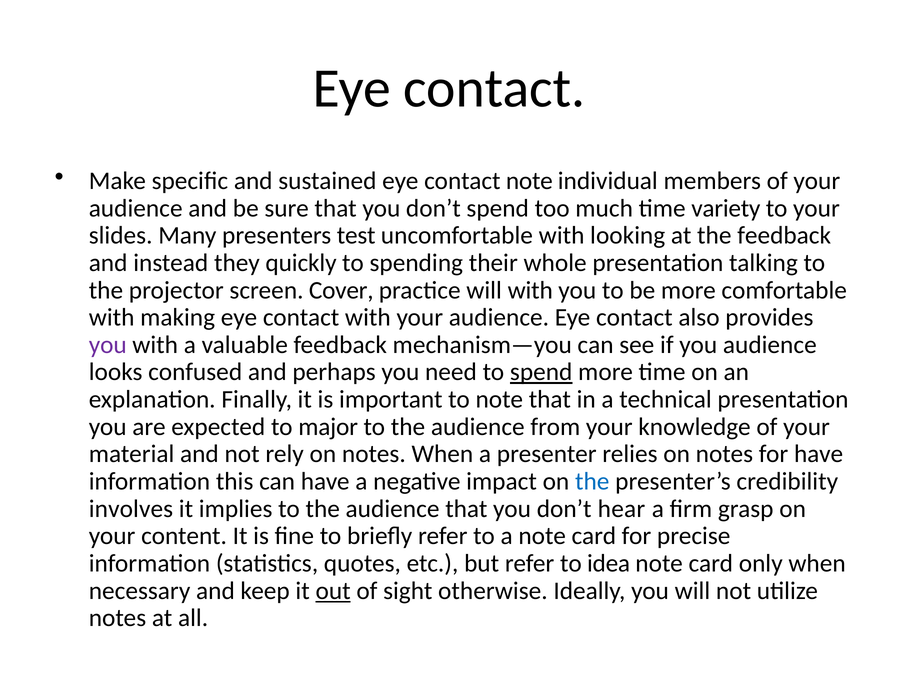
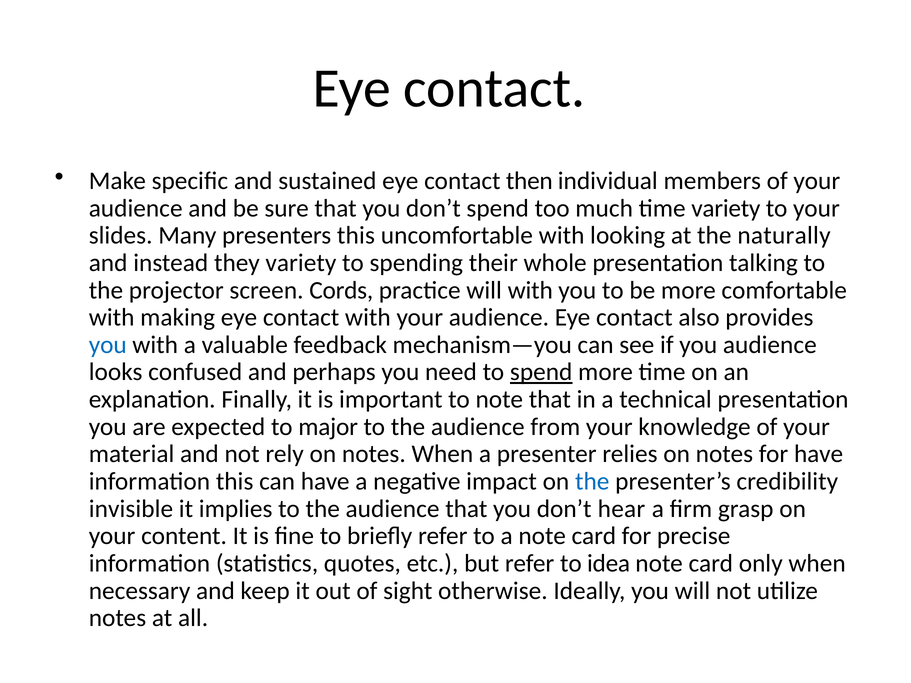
contact note: note -> then
presenters test: test -> this
the feedback: feedback -> naturally
they quickly: quickly -> variety
Cover: Cover -> Cords
you at (108, 345) colour: purple -> blue
involves: involves -> invisible
out underline: present -> none
